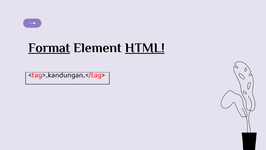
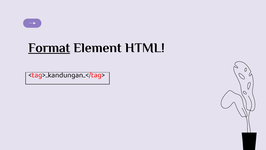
HTML underline: present -> none
